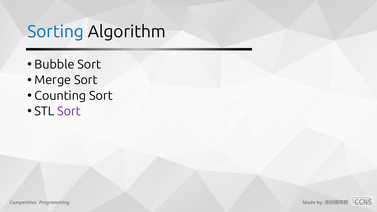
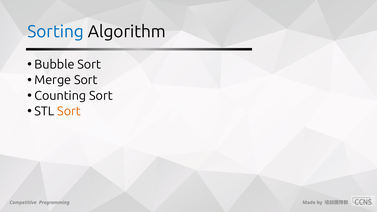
Sort at (69, 111) colour: purple -> orange
